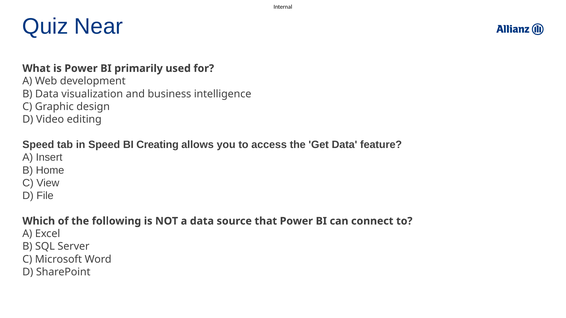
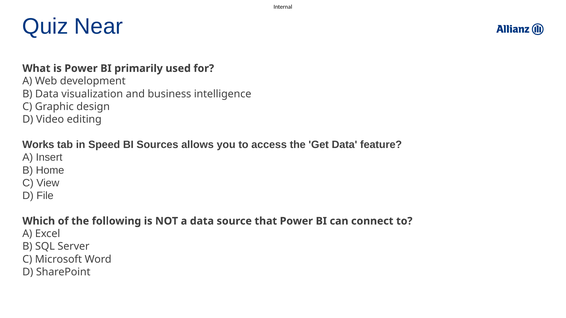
Speed at (38, 145): Speed -> Works
Creating: Creating -> Sources
